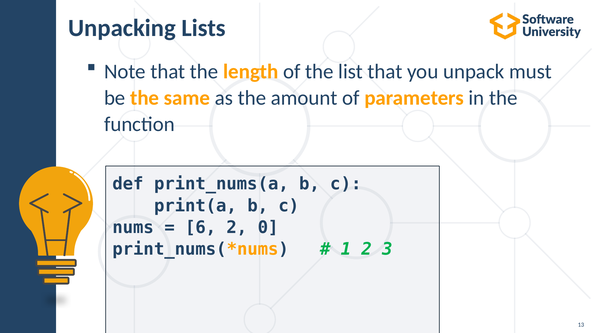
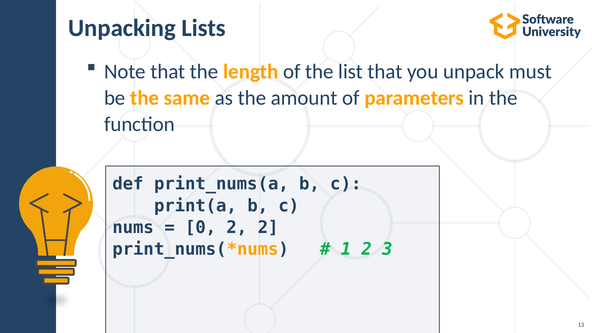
6: 6 -> 0
2 0: 0 -> 2
